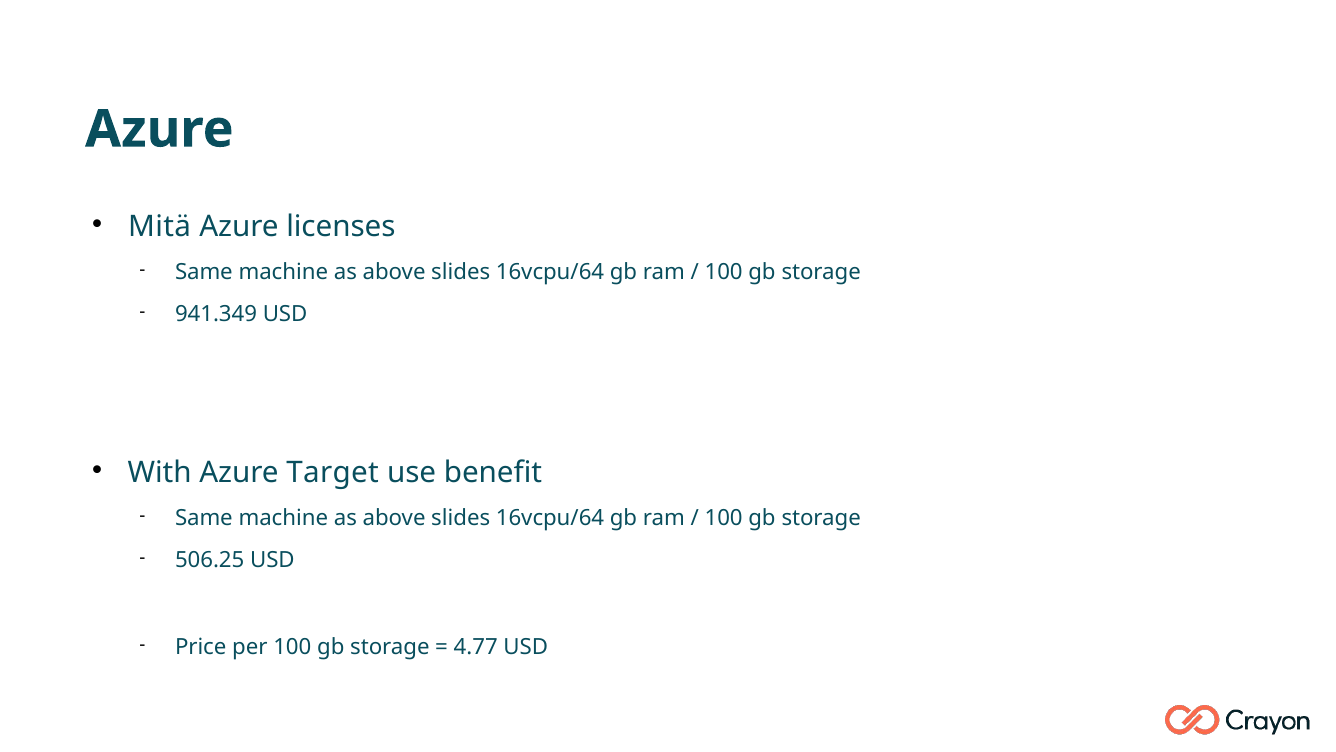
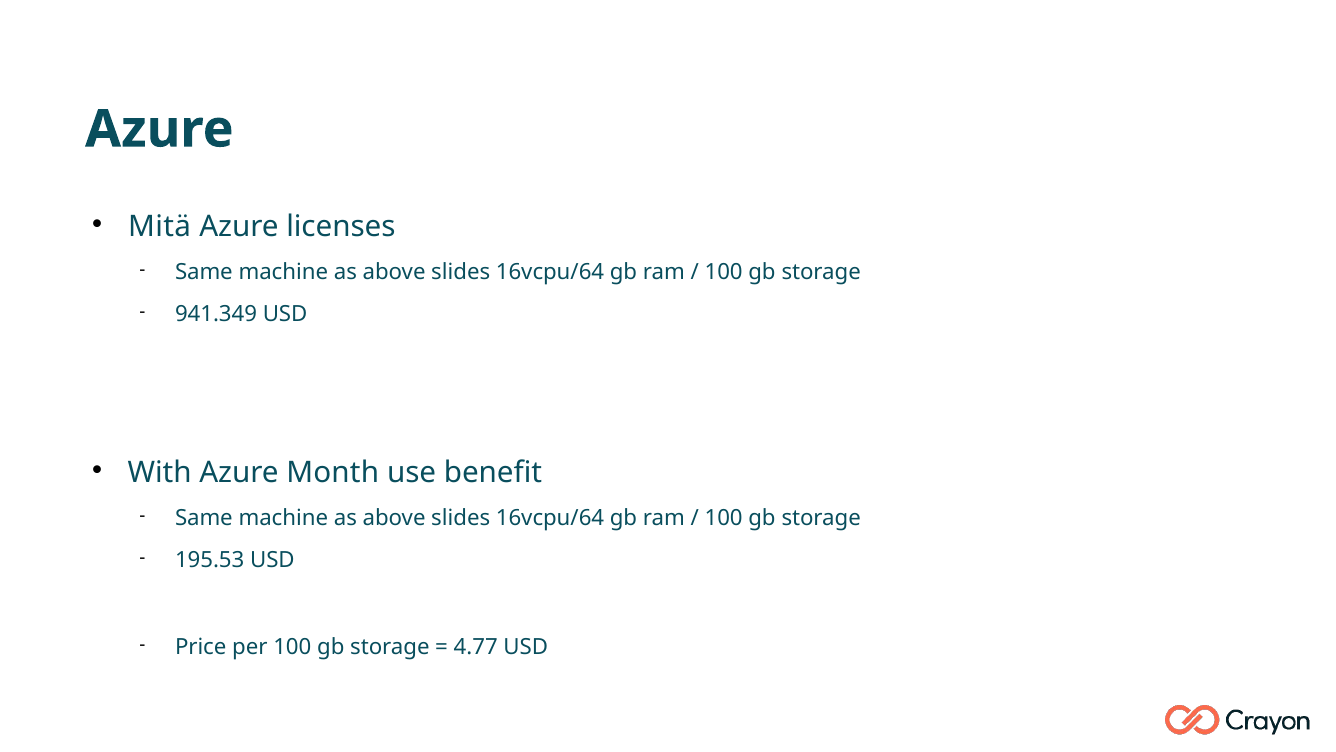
Target: Target -> Month
506.25: 506.25 -> 195.53
